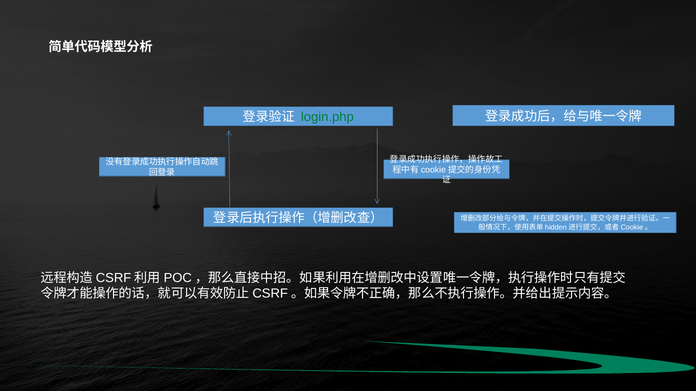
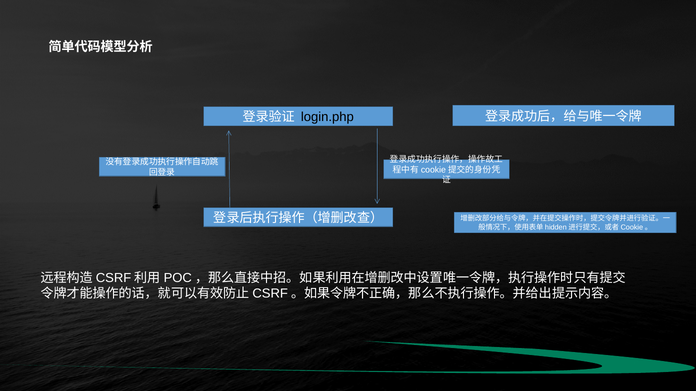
login.php colour: green -> black
